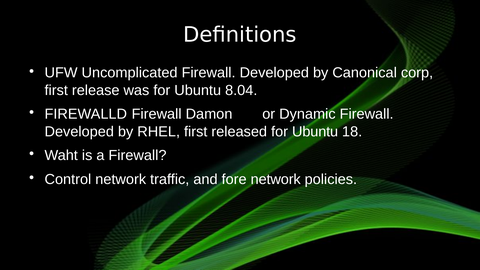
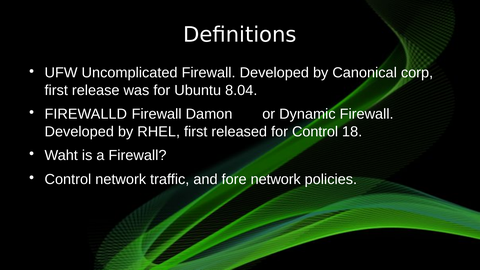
released for Ubuntu: Ubuntu -> Control
